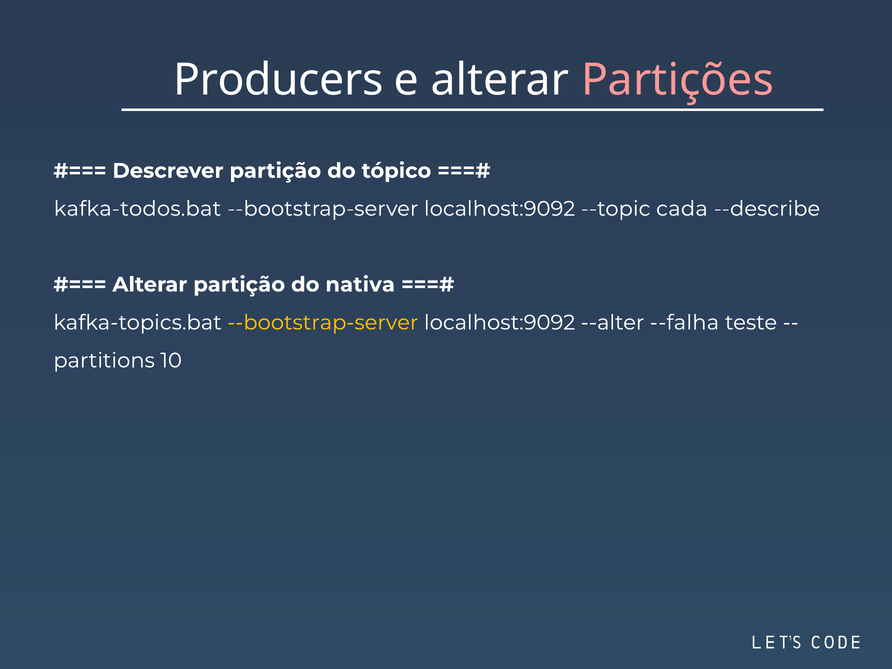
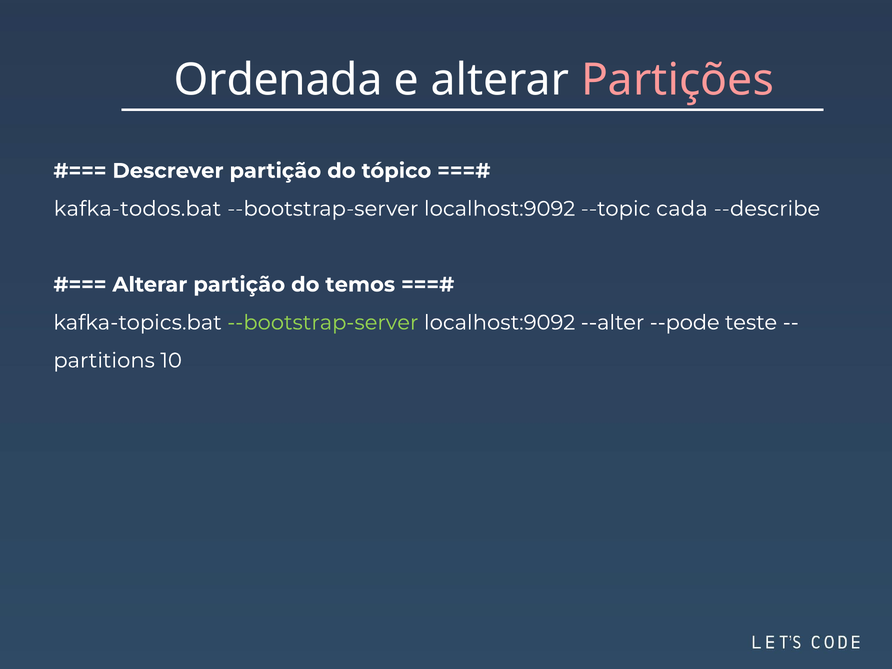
Producers: Producers -> Ordenada
nativa: nativa -> temos
--bootstrap-server at (323, 323) colour: yellow -> light green
--falha: --falha -> --pode
